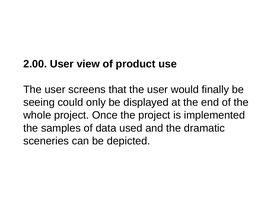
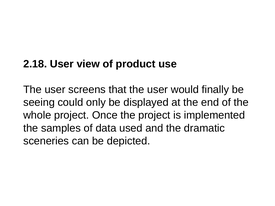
2.00: 2.00 -> 2.18
